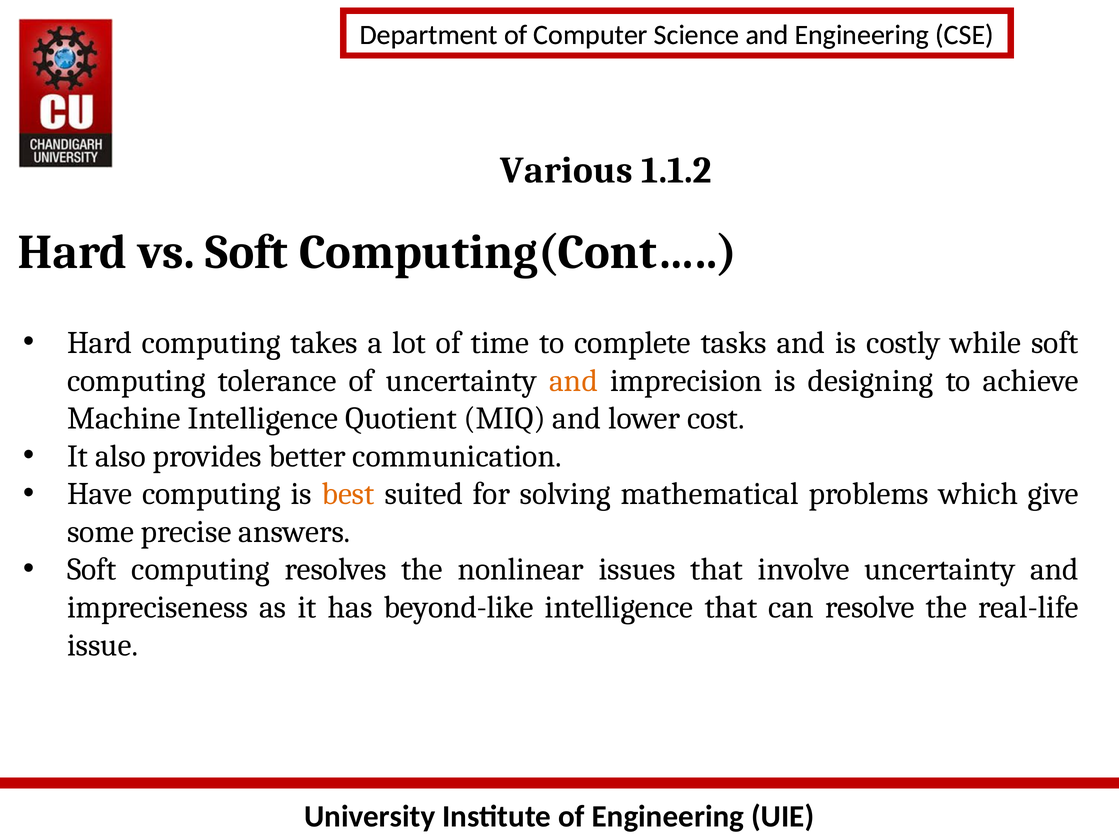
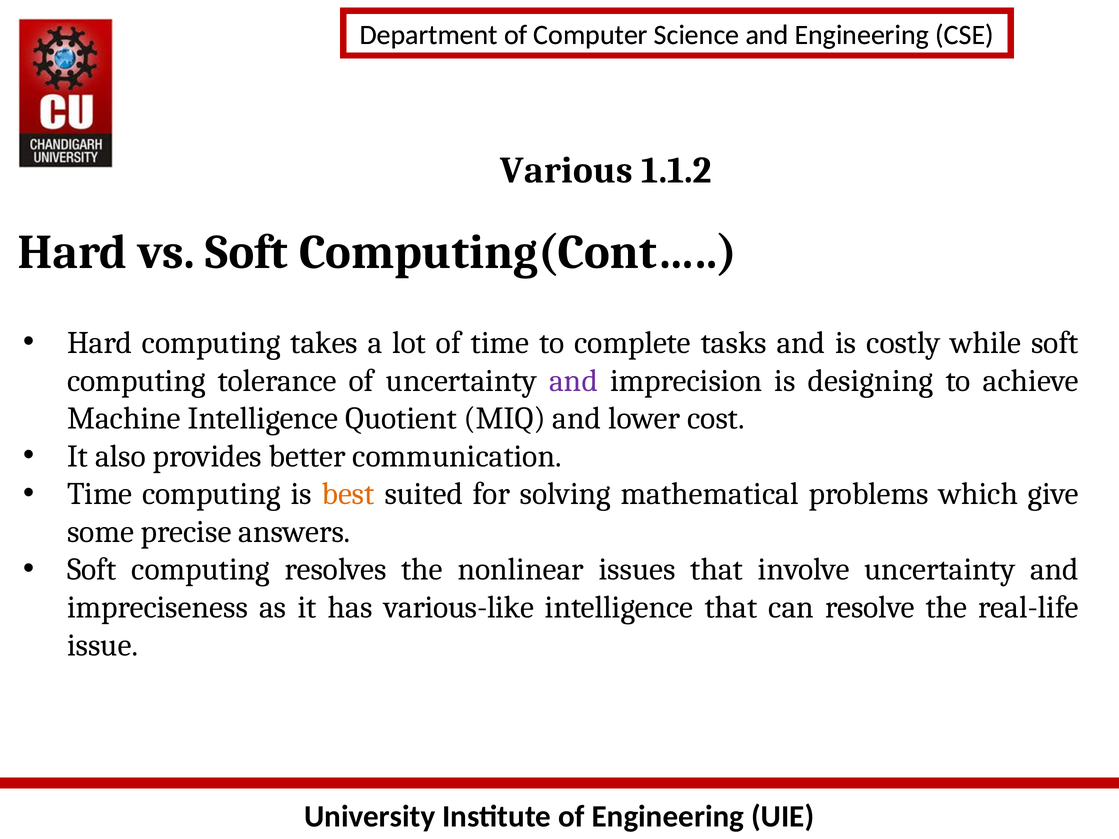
and at (574, 381) colour: orange -> purple
Have at (100, 494): Have -> Time
beyond-like: beyond-like -> various-like
